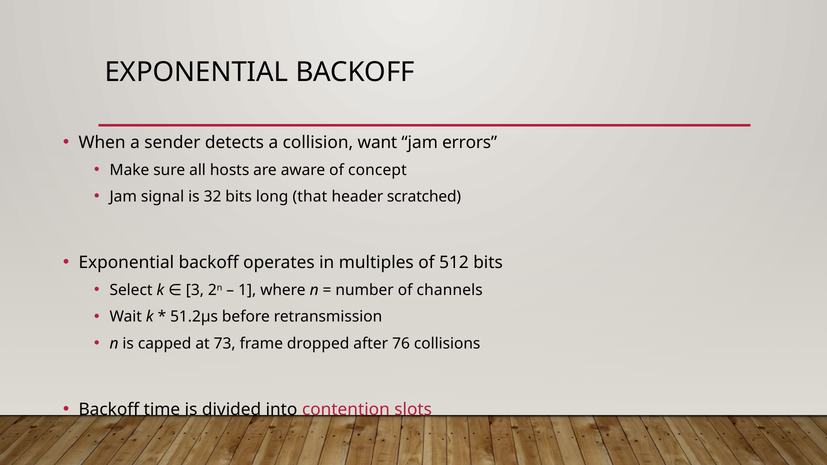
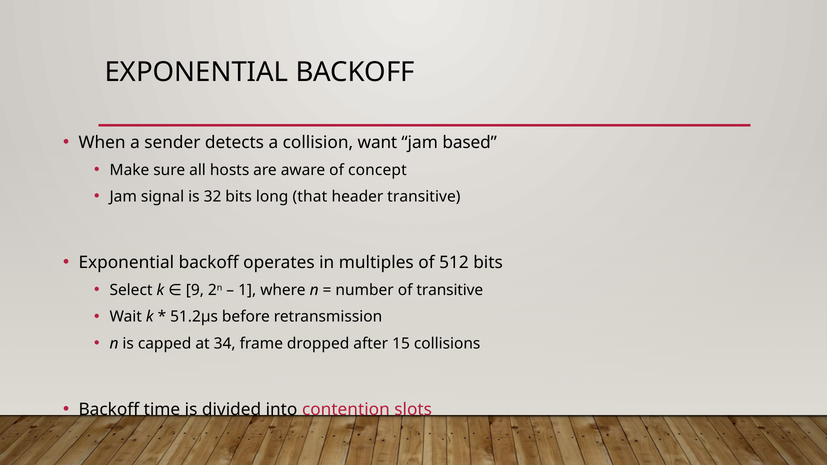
errors: errors -> based
header scratched: scratched -> transitive
3: 3 -> 9
of channels: channels -> transitive
73: 73 -> 34
76: 76 -> 15
